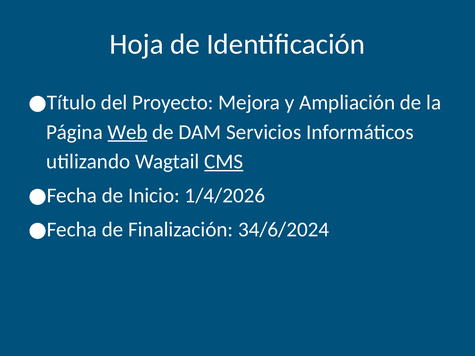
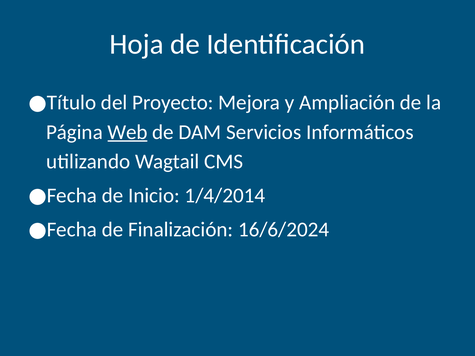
CMS underline: present -> none
1/4/2026: 1/4/2026 -> 1/4/2014
34/6/2024: 34/6/2024 -> 16/6/2024
